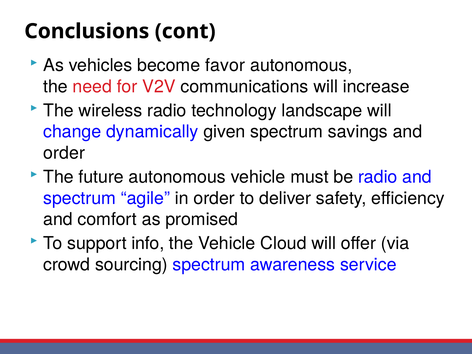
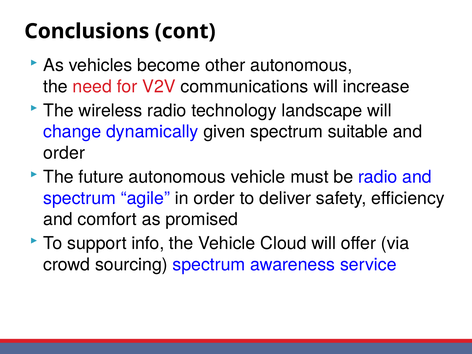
favor: favor -> other
savings: savings -> suitable
